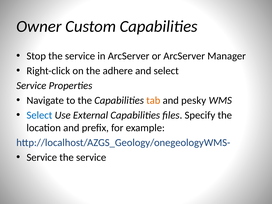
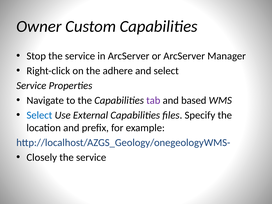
tab colour: orange -> purple
pesky: pesky -> based
Service at (42, 157): Service -> Closely
